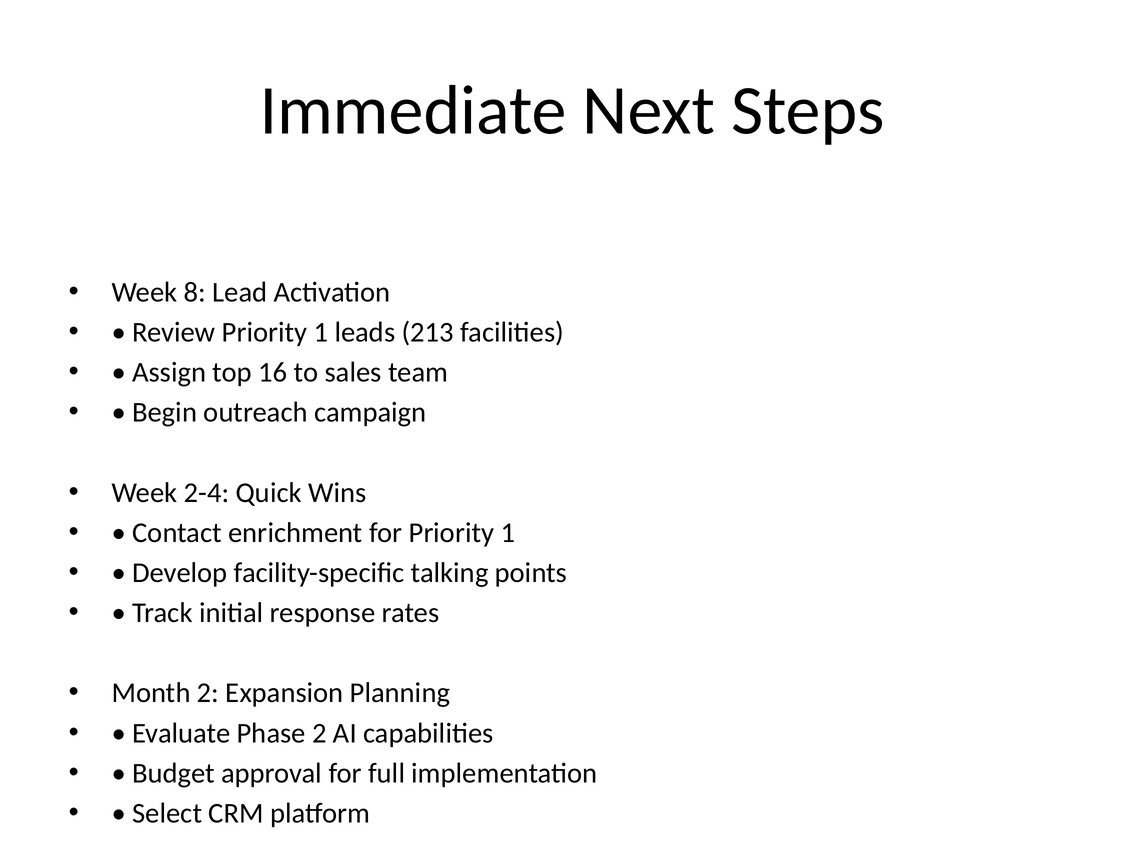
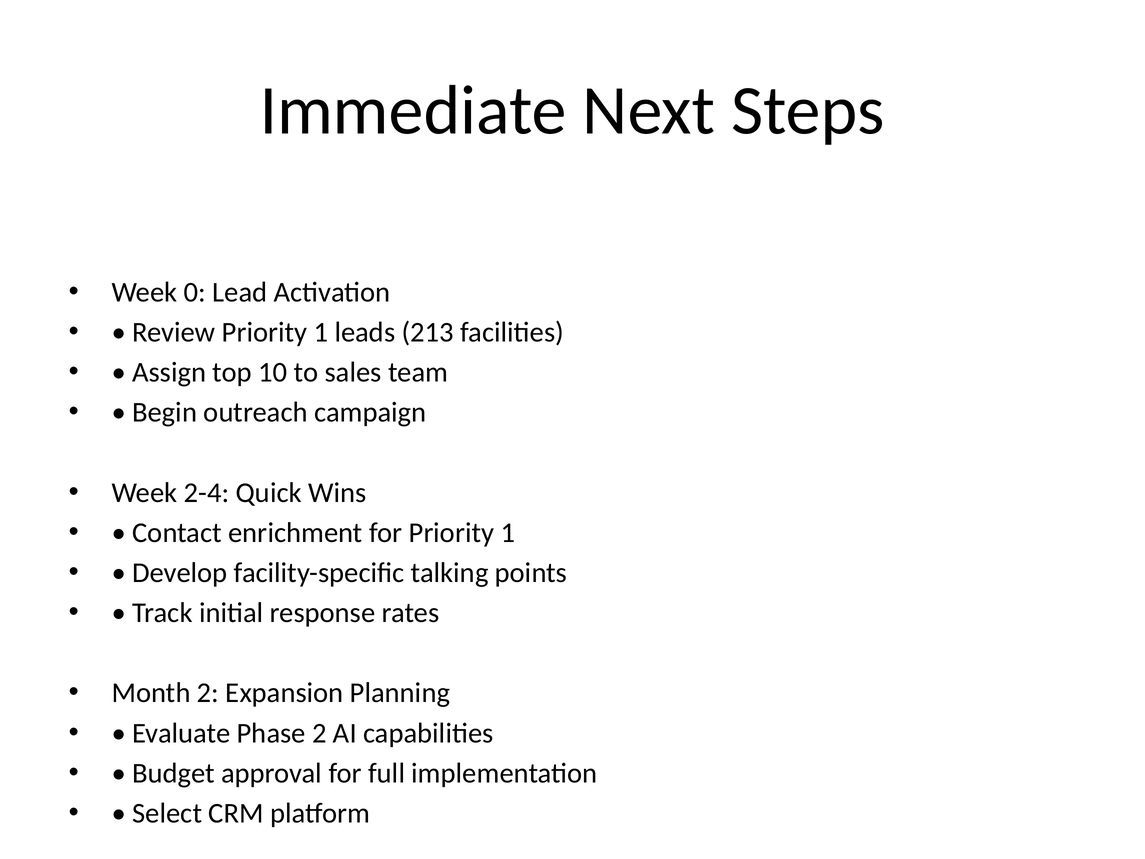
8: 8 -> 0
16: 16 -> 10
